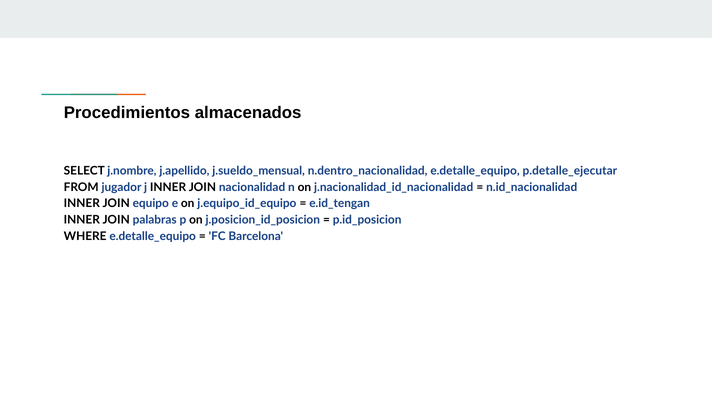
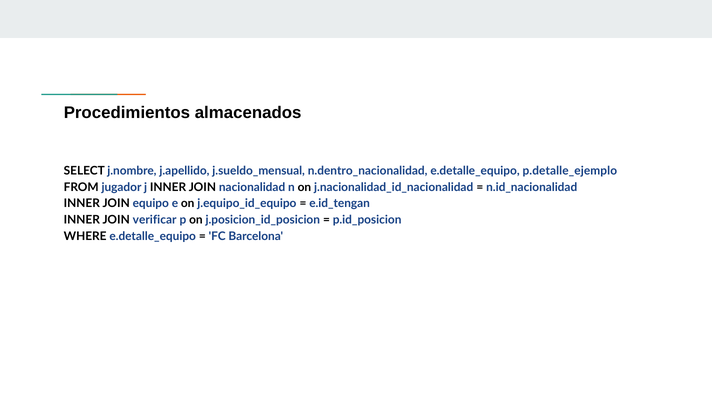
p.detalle_ejecutar: p.detalle_ejecutar -> p.detalle_ejemplo
palabras: palabras -> verificar
